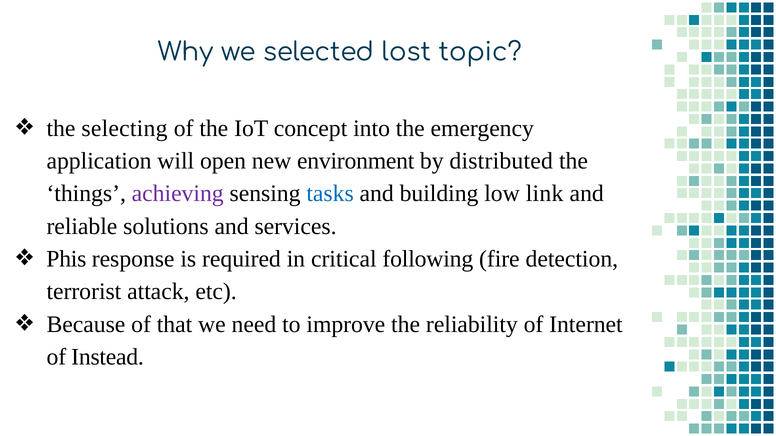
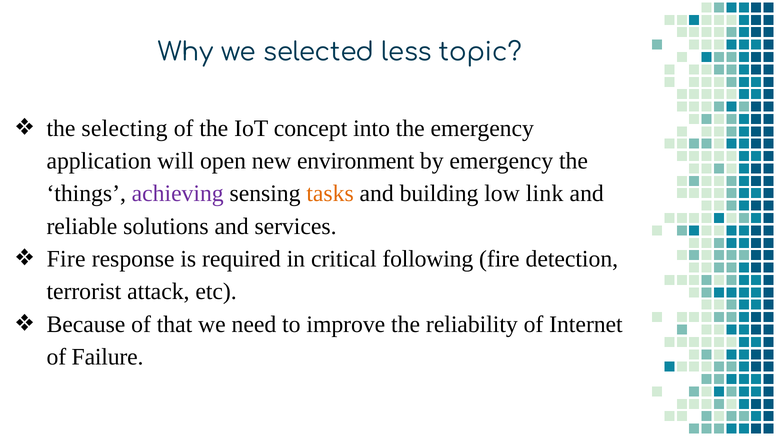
lost: lost -> less
by distributed: distributed -> emergency
tasks colour: blue -> orange
Phis at (66, 259): Phis -> Fire
Instead: Instead -> Failure
